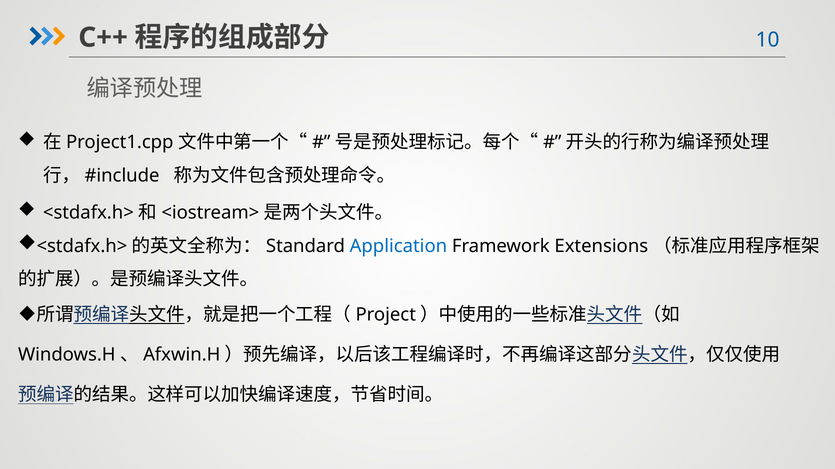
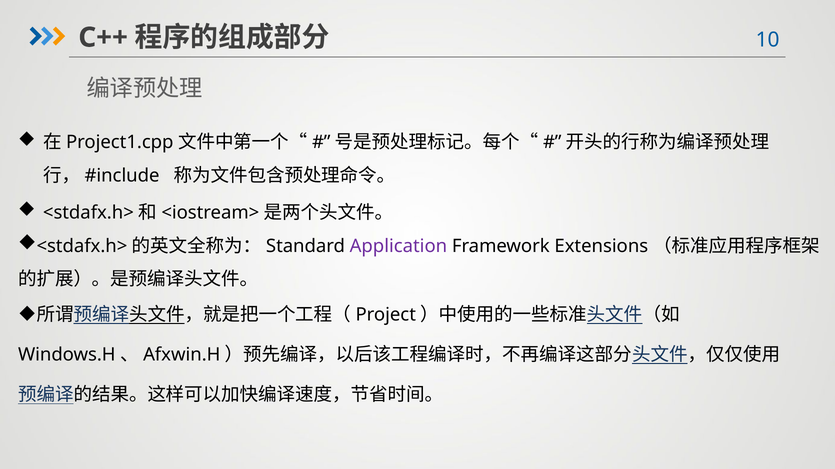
Application colour: blue -> purple
